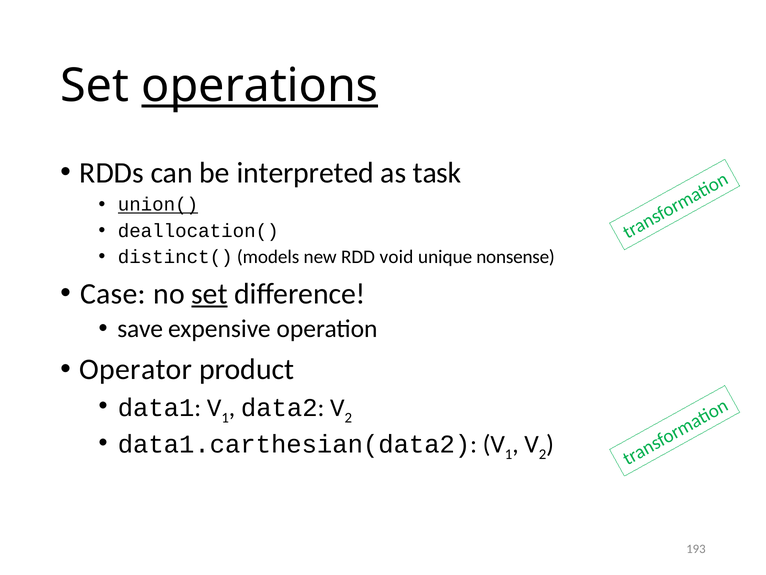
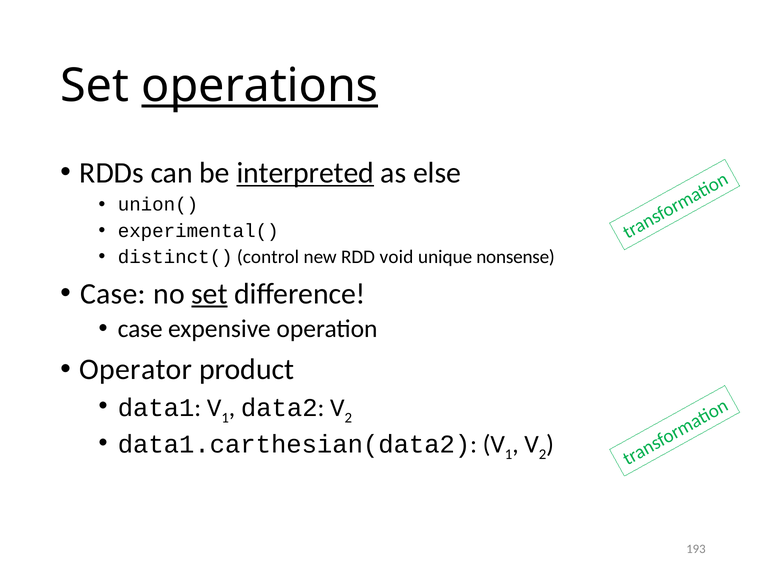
interpreted underline: none -> present
task: task -> else
union( underline: present -> none
deallocation(: deallocation( -> experimental(
models: models -> control
save at (140, 329): save -> case
